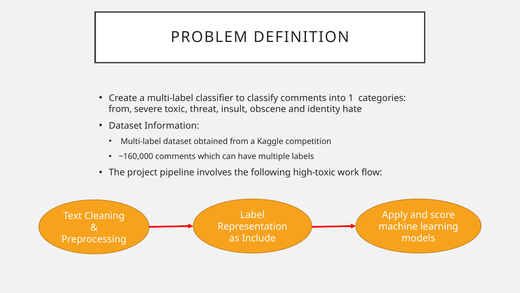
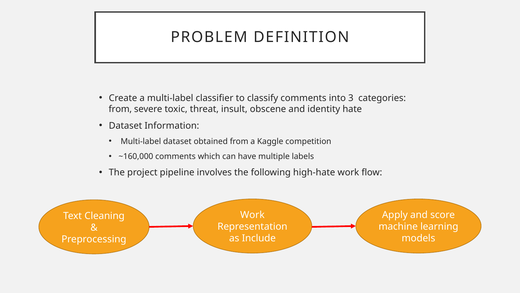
1: 1 -> 3
high-toxic: high-toxic -> high-hate
Label at (252, 215): Label -> Work
